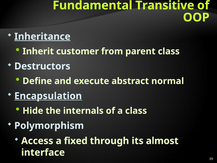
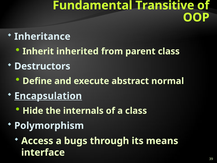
Inheritance underline: present -> none
customer: customer -> inherited
fixed: fixed -> bugs
almost: almost -> means
